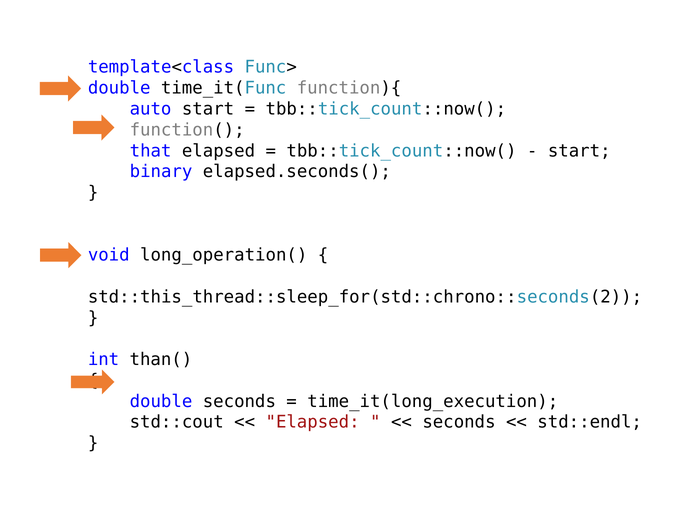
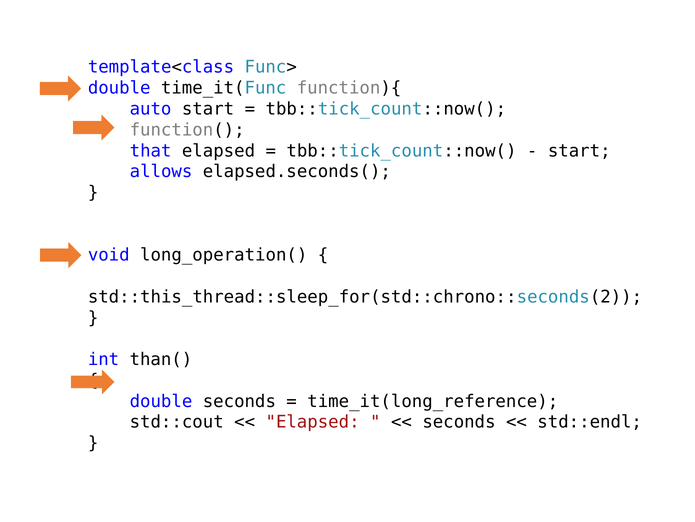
binary: binary -> allows
time_it(long_execution: time_it(long_execution -> time_it(long_reference
